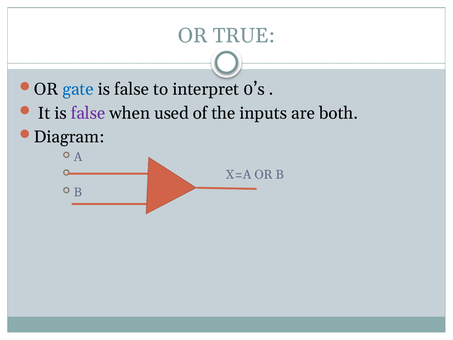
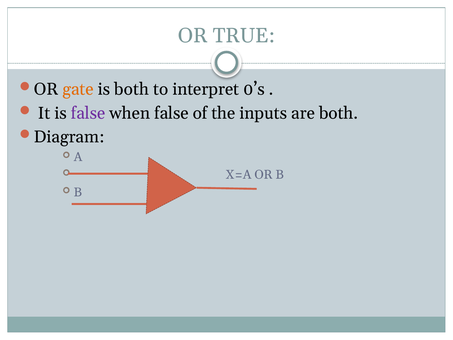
gate colour: blue -> orange
false at (132, 89): false -> both
when used: used -> false
